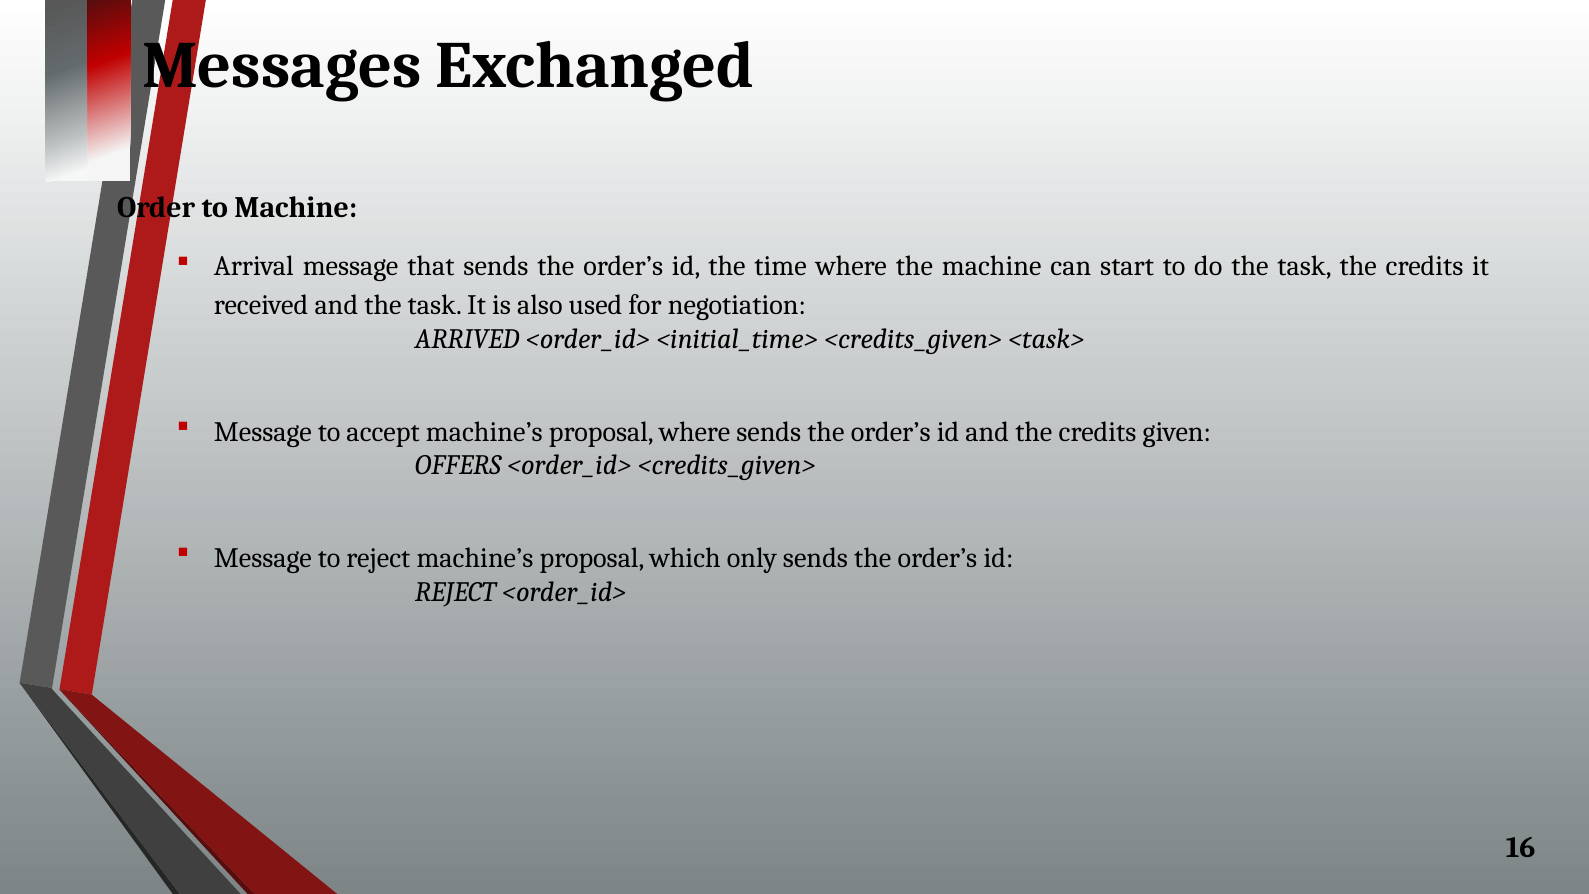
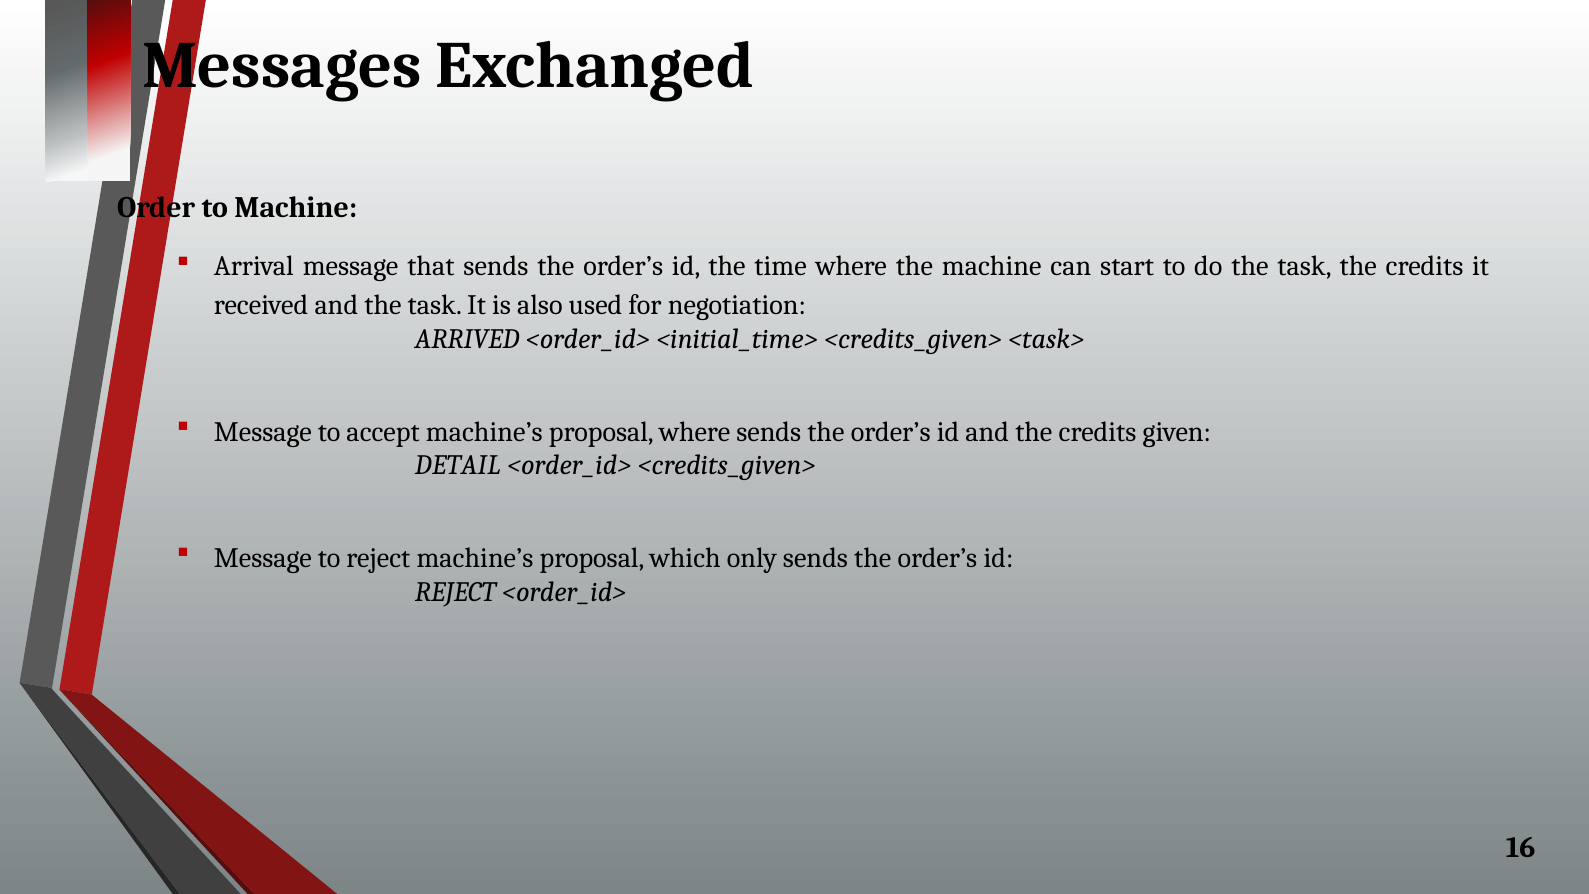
OFFERS: OFFERS -> DETAIL
